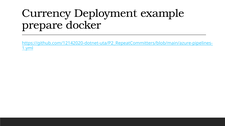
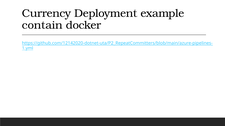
prepare: prepare -> contain
